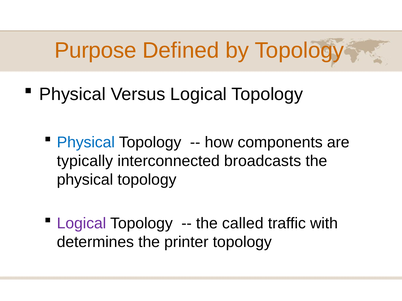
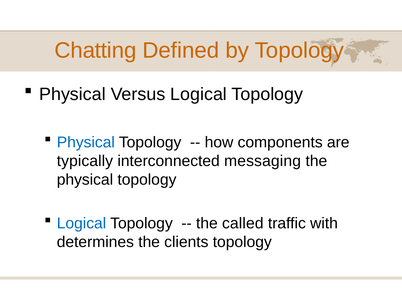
Purpose: Purpose -> Chatting
broadcasts: broadcasts -> messaging
Logical at (82, 224) colour: purple -> blue
printer: printer -> clients
